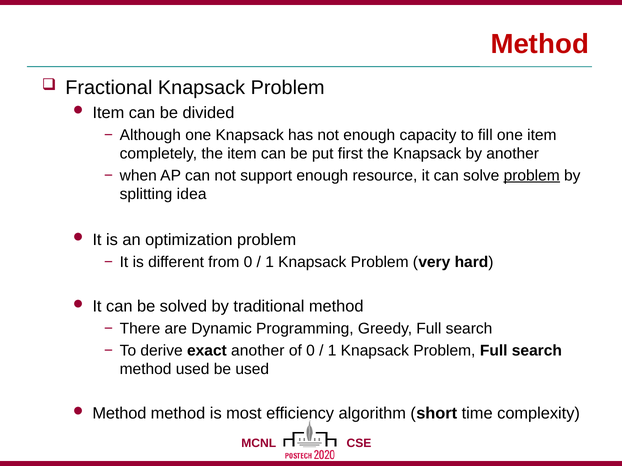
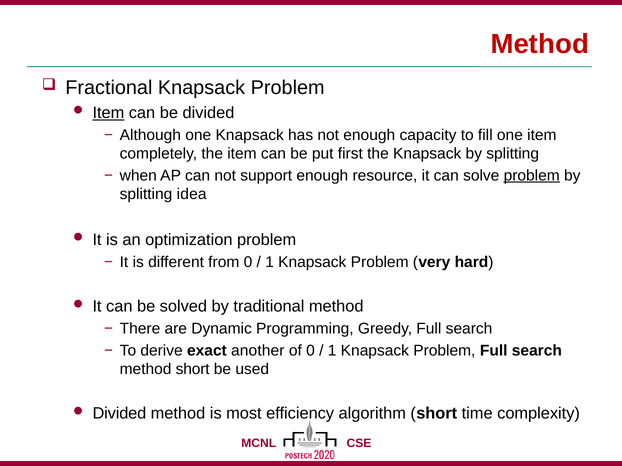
Item at (108, 113) underline: none -> present
Knapsack by another: another -> splitting
method used: used -> short
Method at (119, 414): Method -> Divided
